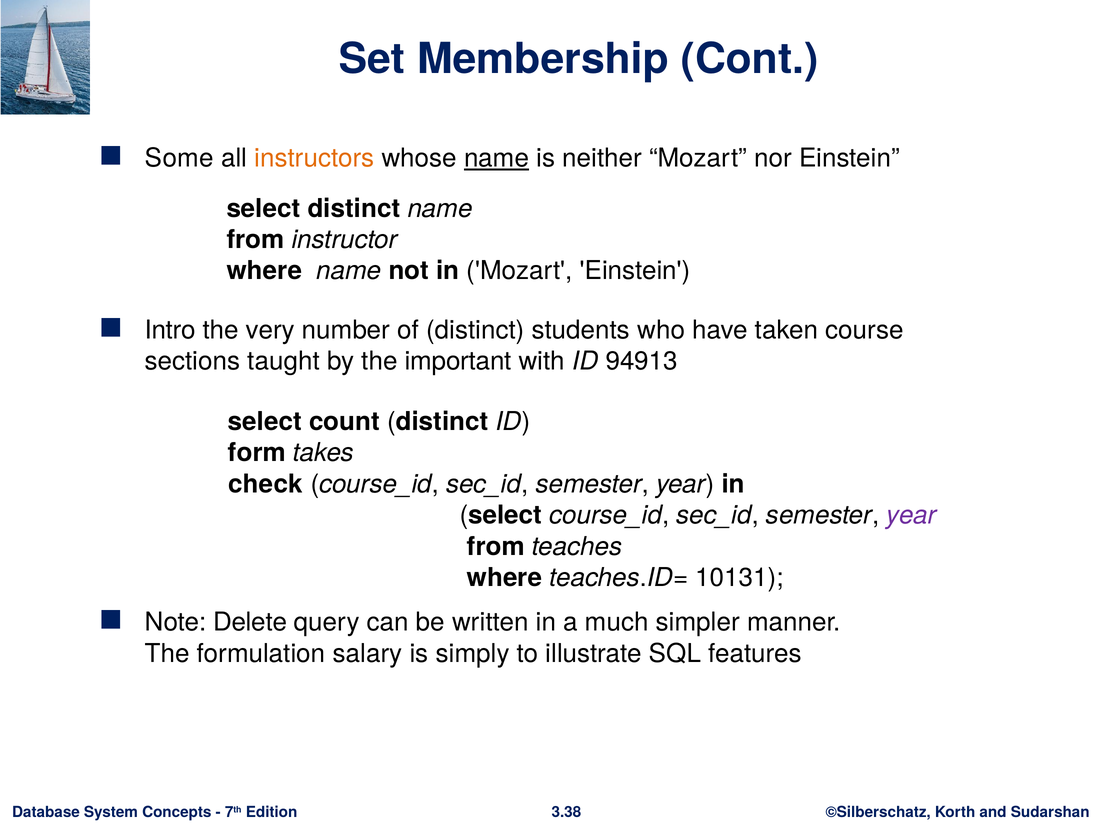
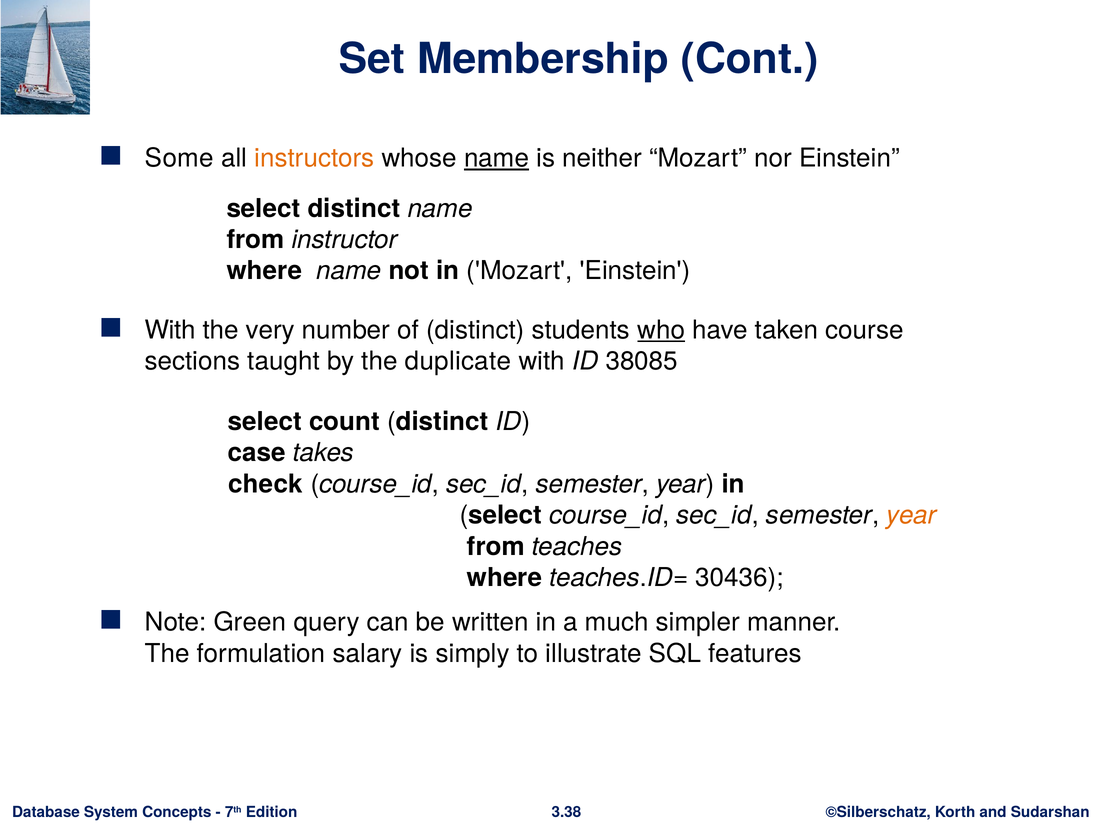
Intro at (170, 330): Intro -> With
who underline: none -> present
important: important -> duplicate
94913: 94913 -> 38085
form: form -> case
year at (911, 515) colour: purple -> orange
10131: 10131 -> 30436
Delete: Delete -> Green
